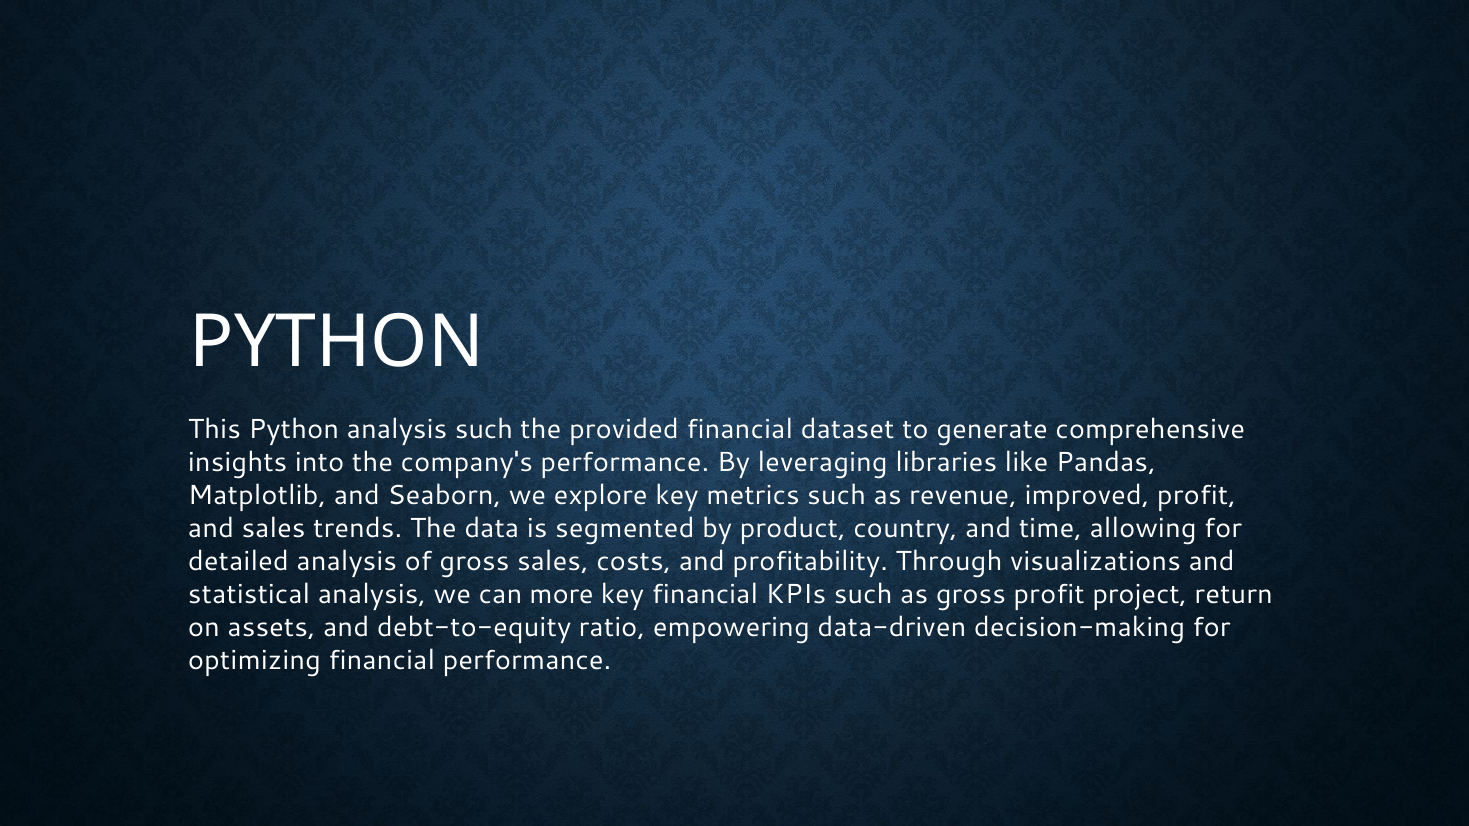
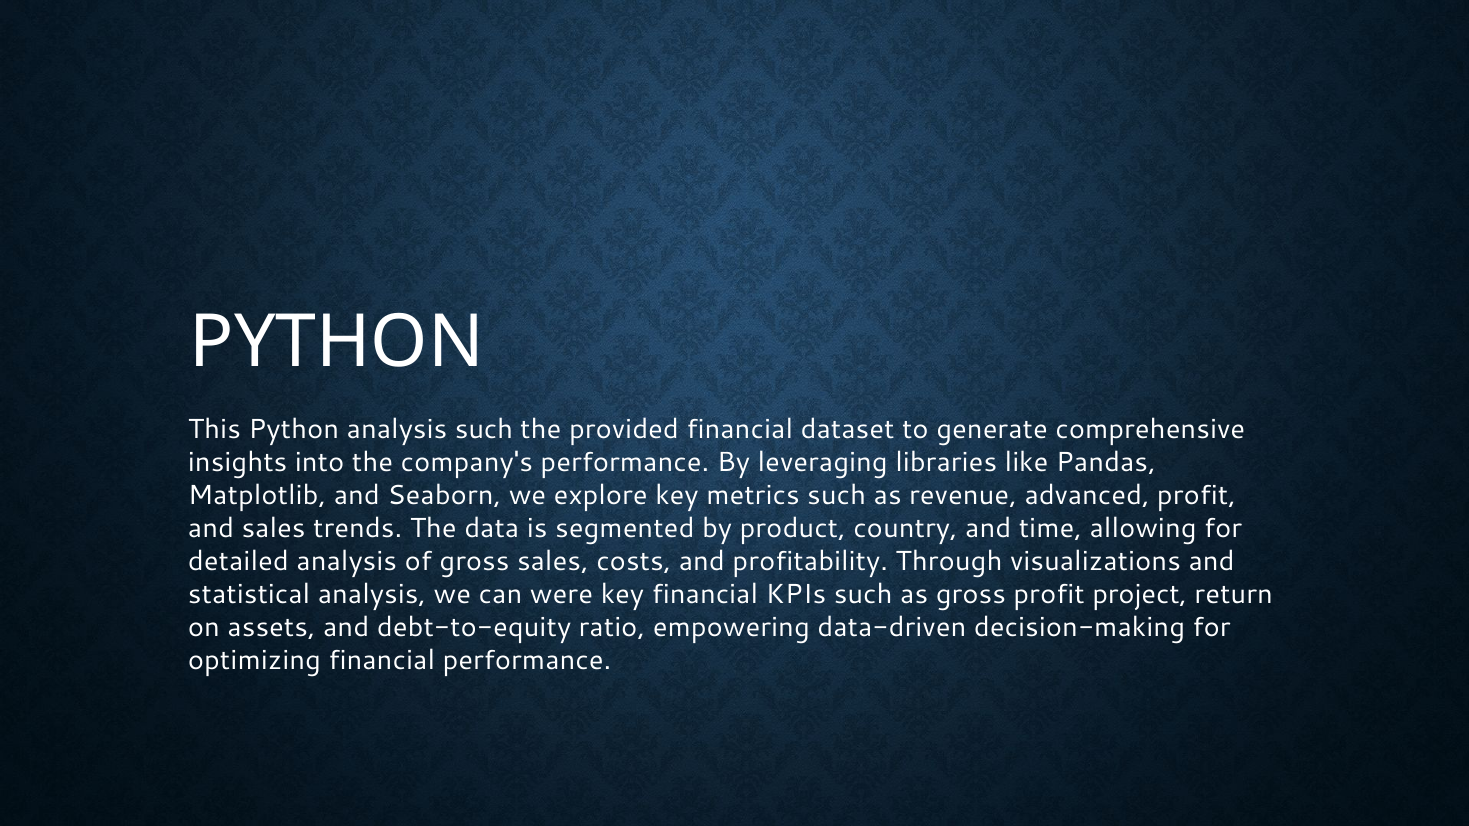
improved: improved -> advanced
more: more -> were
